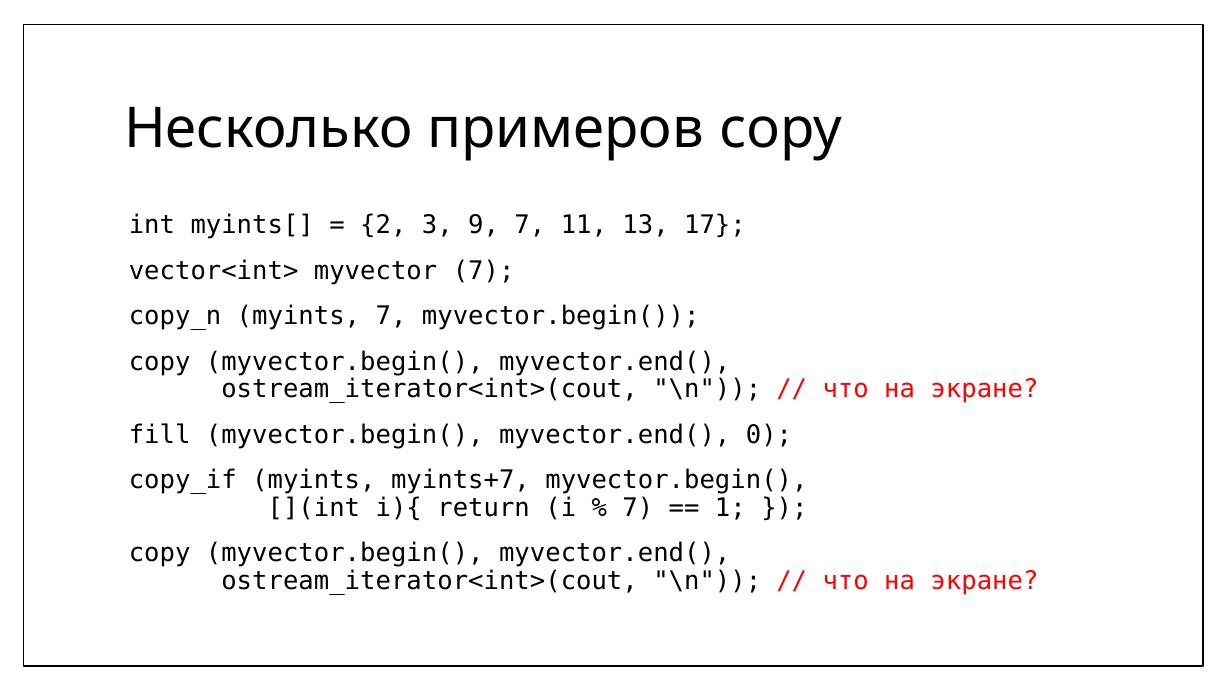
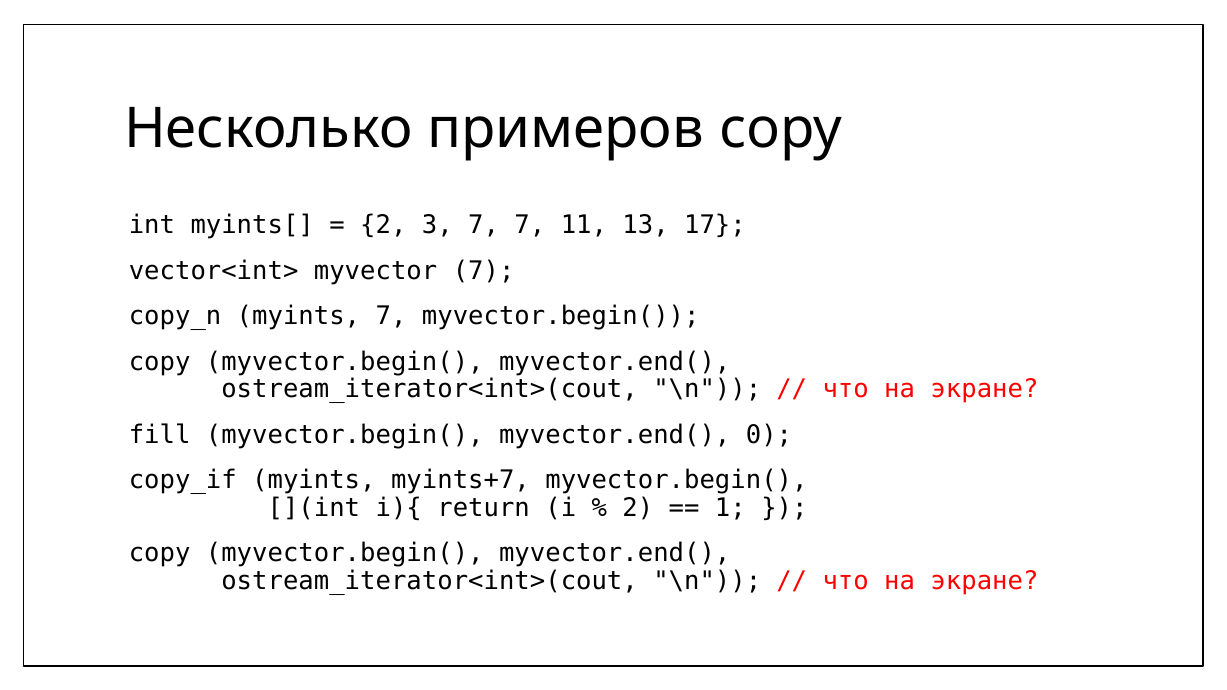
3 9: 9 -> 7
7 at (638, 508): 7 -> 2
